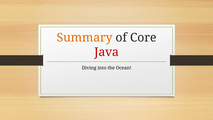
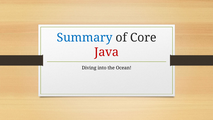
Summary colour: orange -> blue
